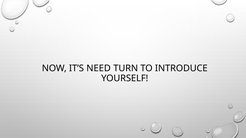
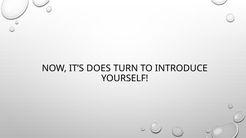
NEED: NEED -> DOES
